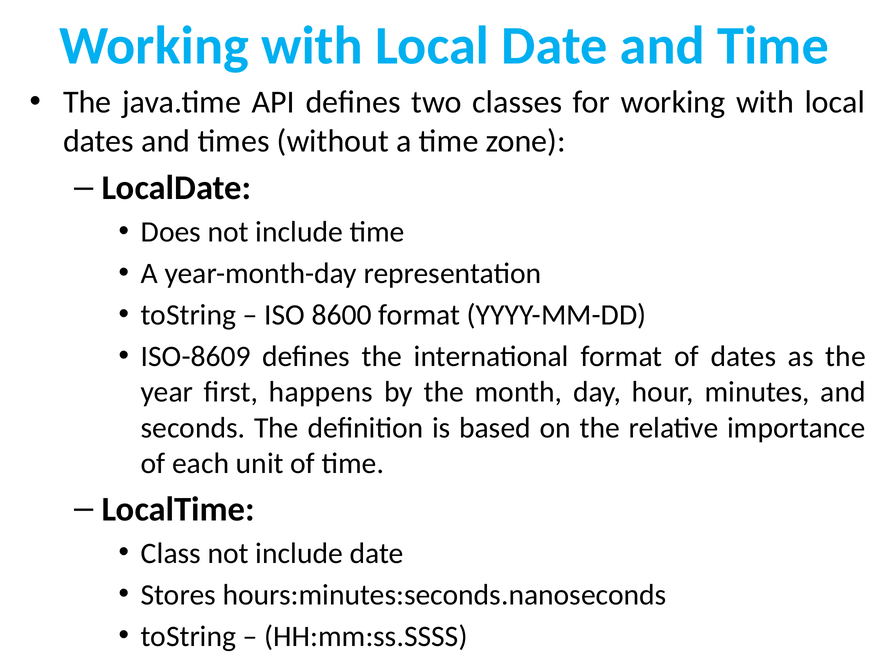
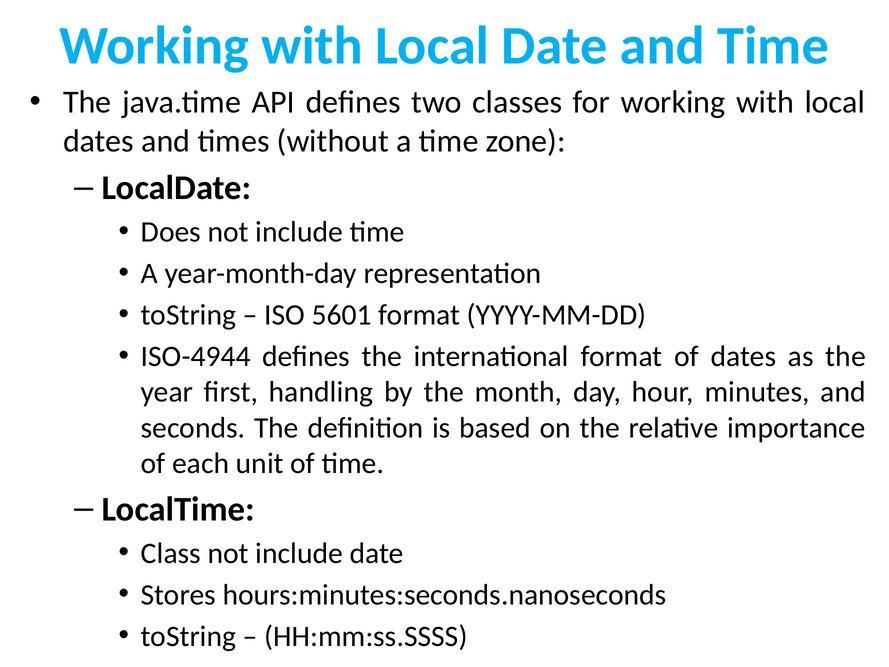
8600: 8600 -> 5601
ISO-8609: ISO-8609 -> ISO-4944
happens: happens -> handling
